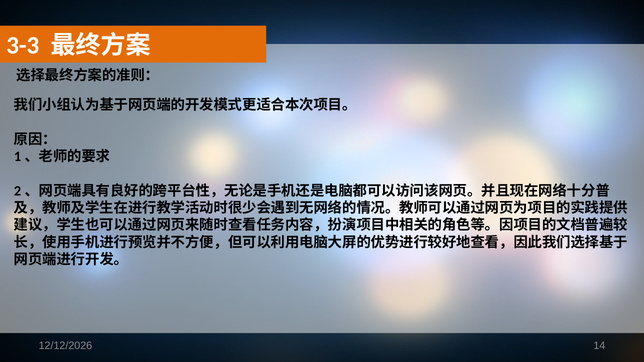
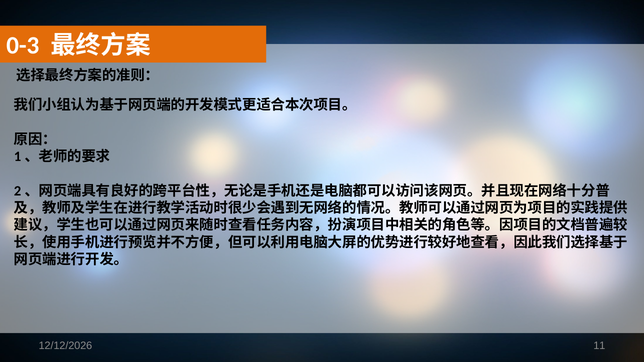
3-3: 3-3 -> 0-3
14: 14 -> 11
